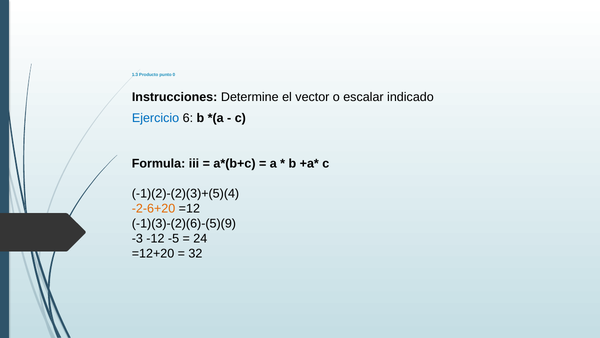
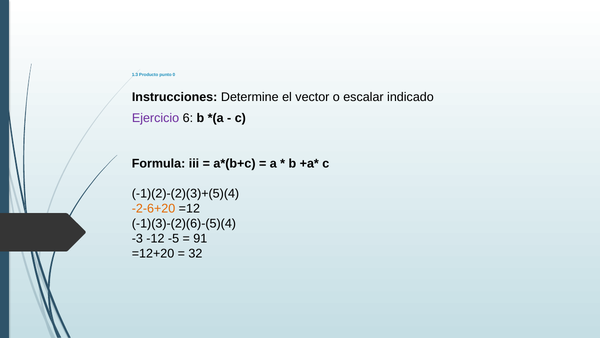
Ejercicio colour: blue -> purple
-1)(3)-(2)(6)-(5)(9: -1)(3)-(2)(6)-(5)(9 -> -1)(3)-(2)(6)-(5)(4
24: 24 -> 91
